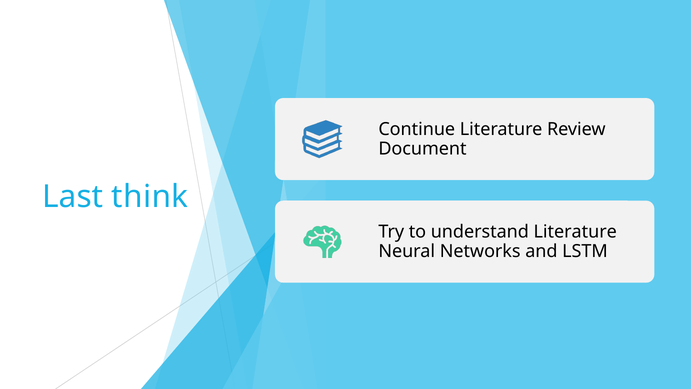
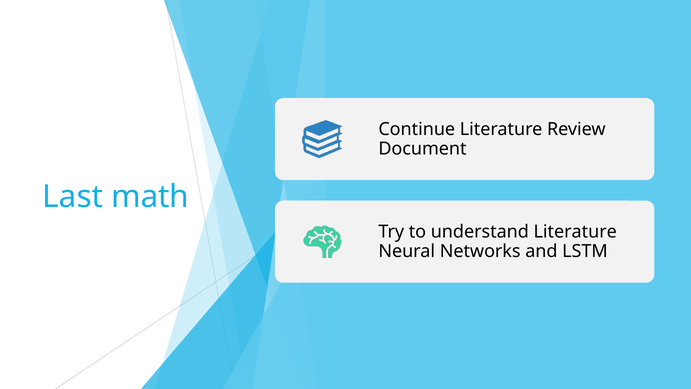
think: think -> math
